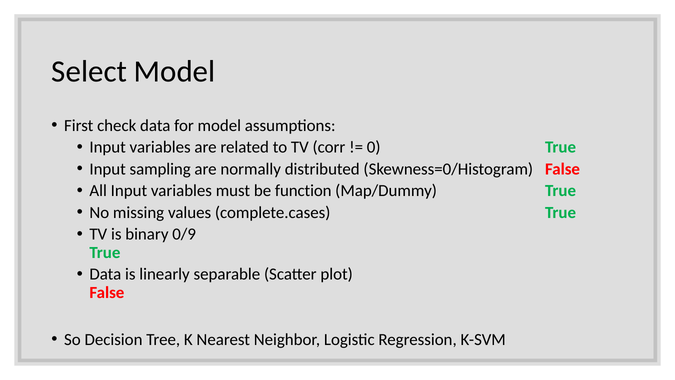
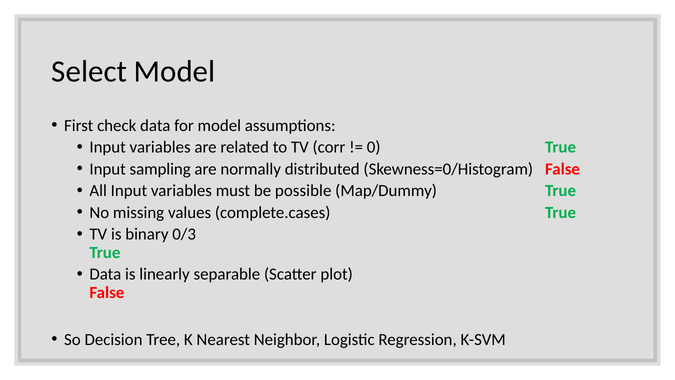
function: function -> possible
0/9: 0/9 -> 0/3
